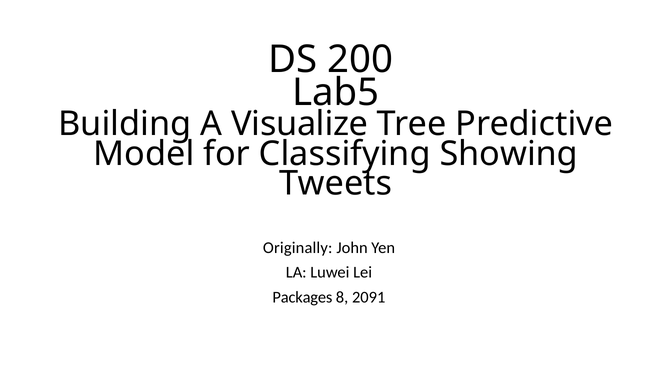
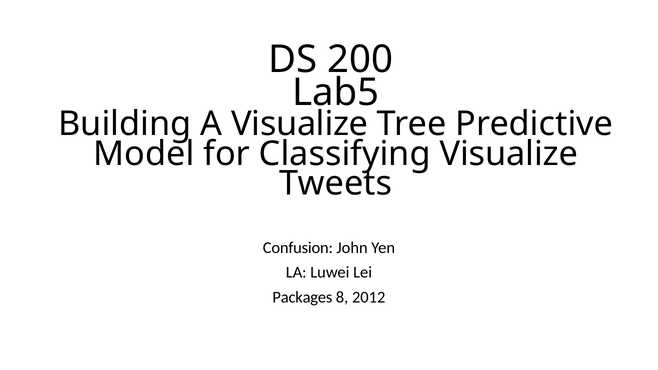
Classifying Showing: Showing -> Visualize
Originally: Originally -> Confusion
2091: 2091 -> 2012
